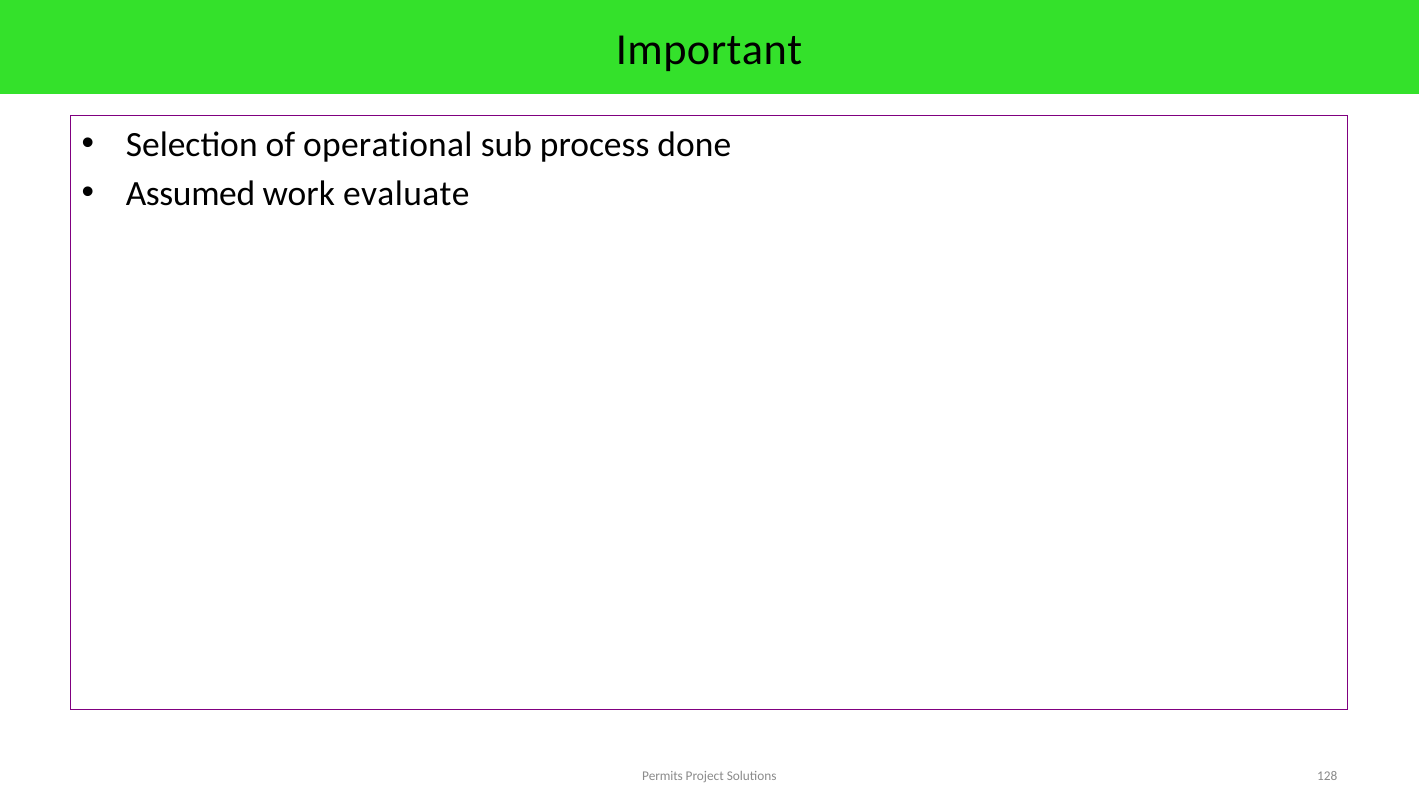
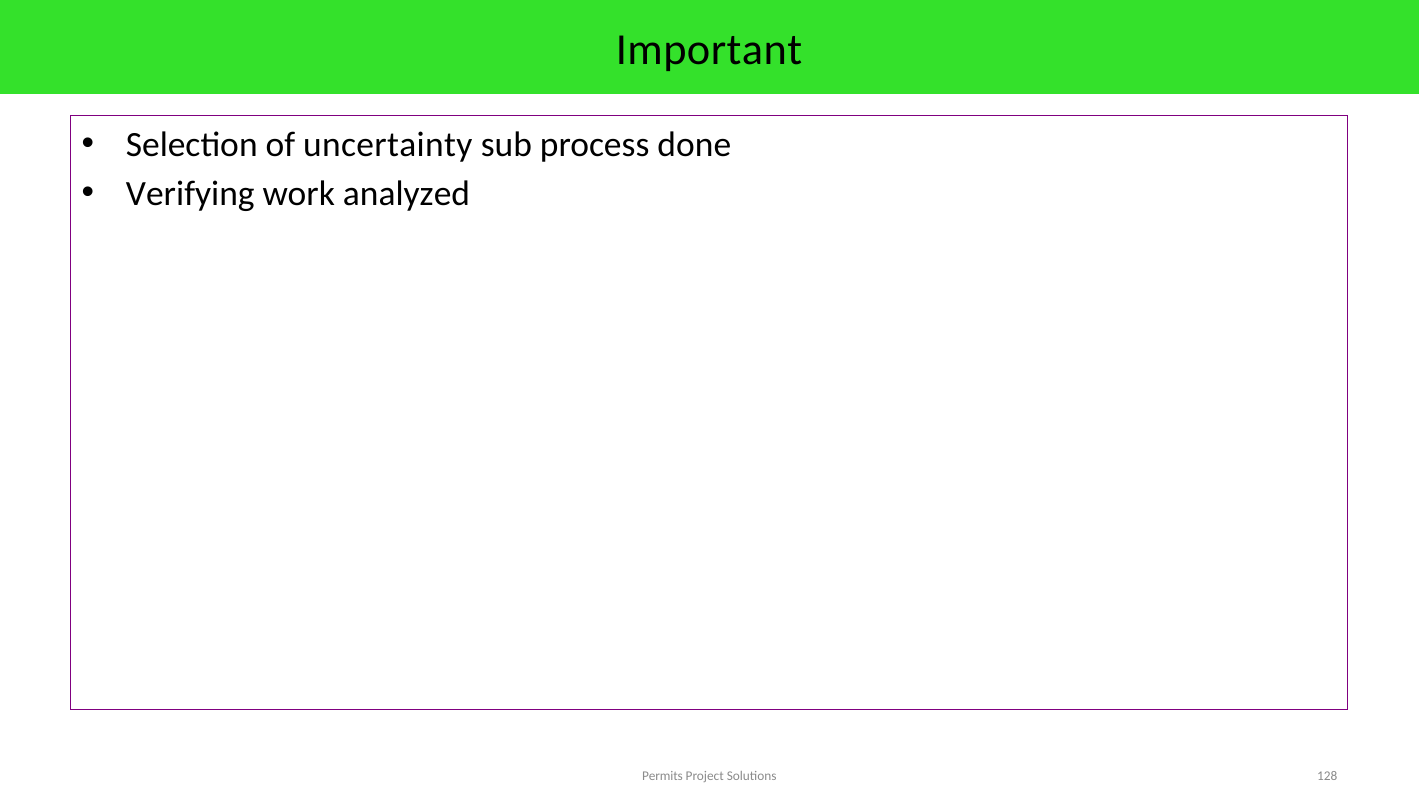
operational: operational -> uncertainty
Assumed: Assumed -> Verifying
evaluate: evaluate -> analyzed
